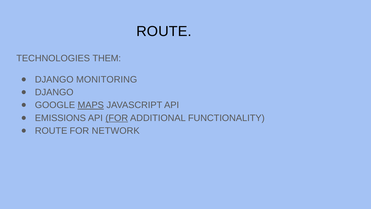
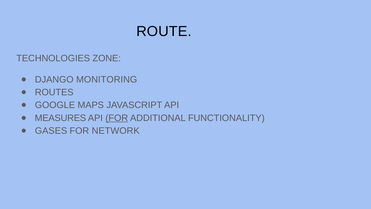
THEM: THEM -> ZONE
DJANGO at (54, 92): DJANGO -> ROUTES
MAPS underline: present -> none
EMISSIONS: EMISSIONS -> MEASURES
ROUTE at (51, 131): ROUTE -> GASES
